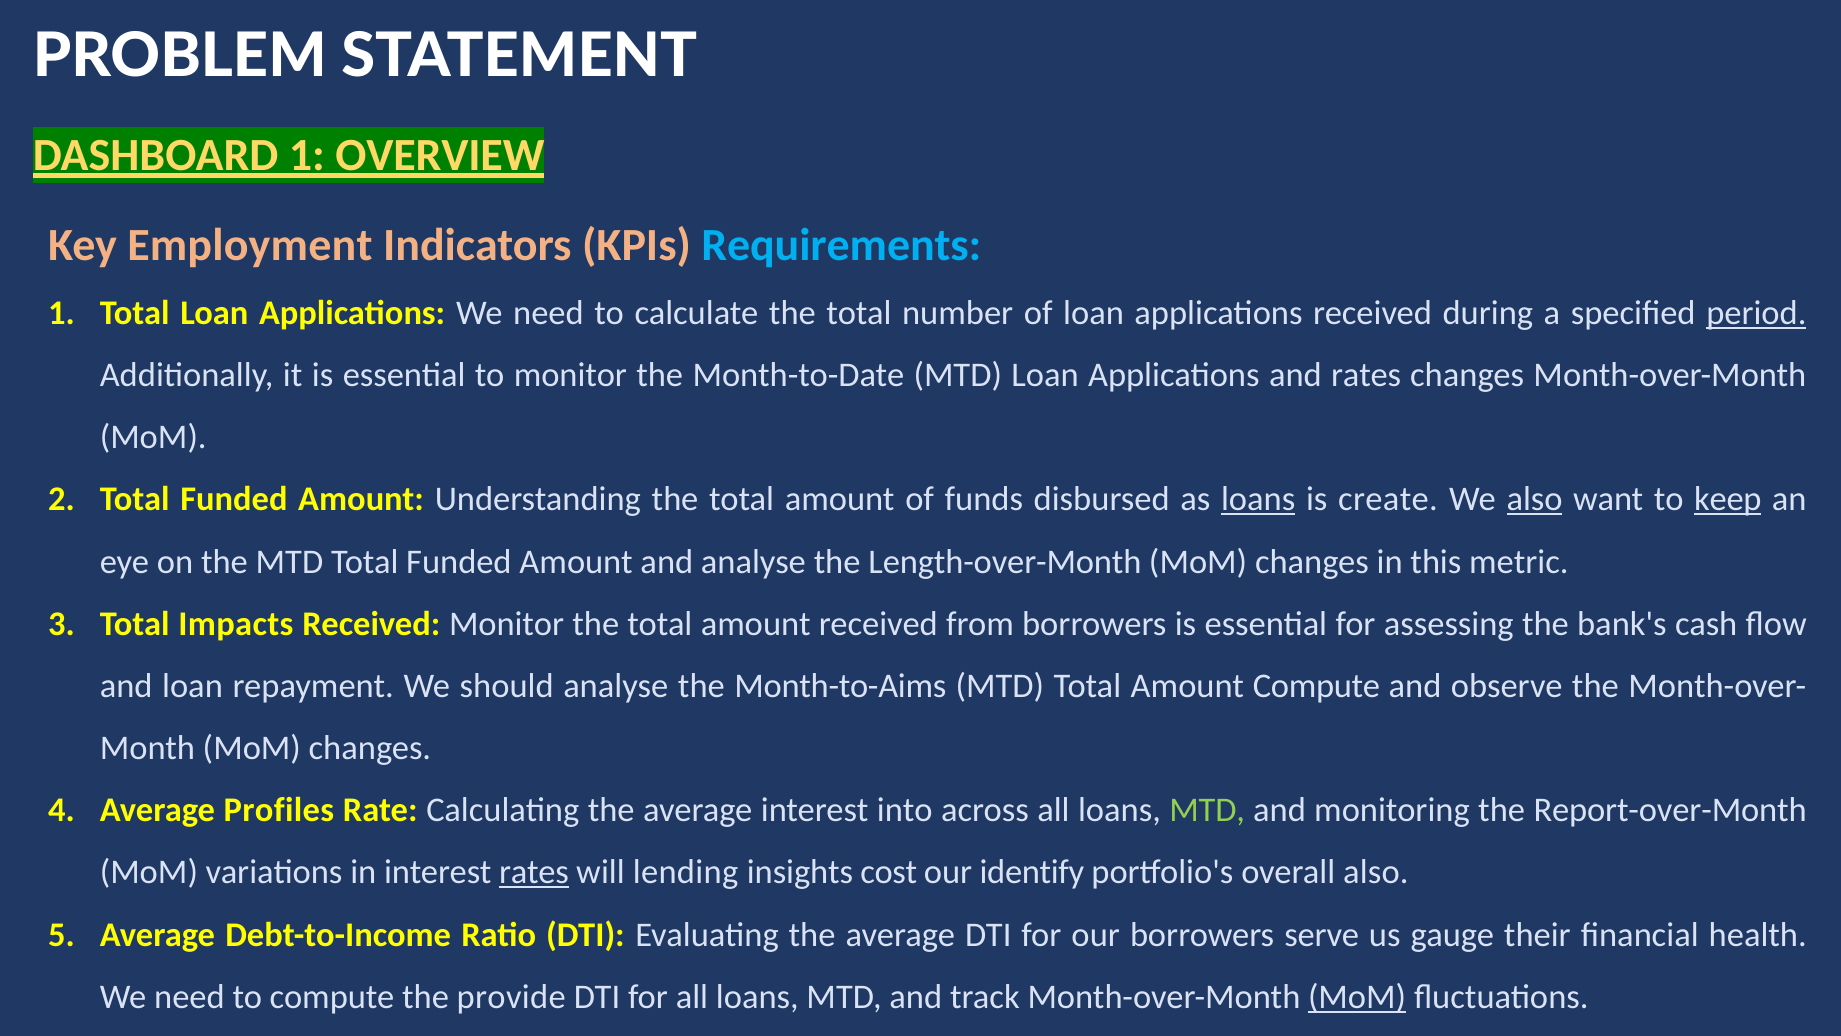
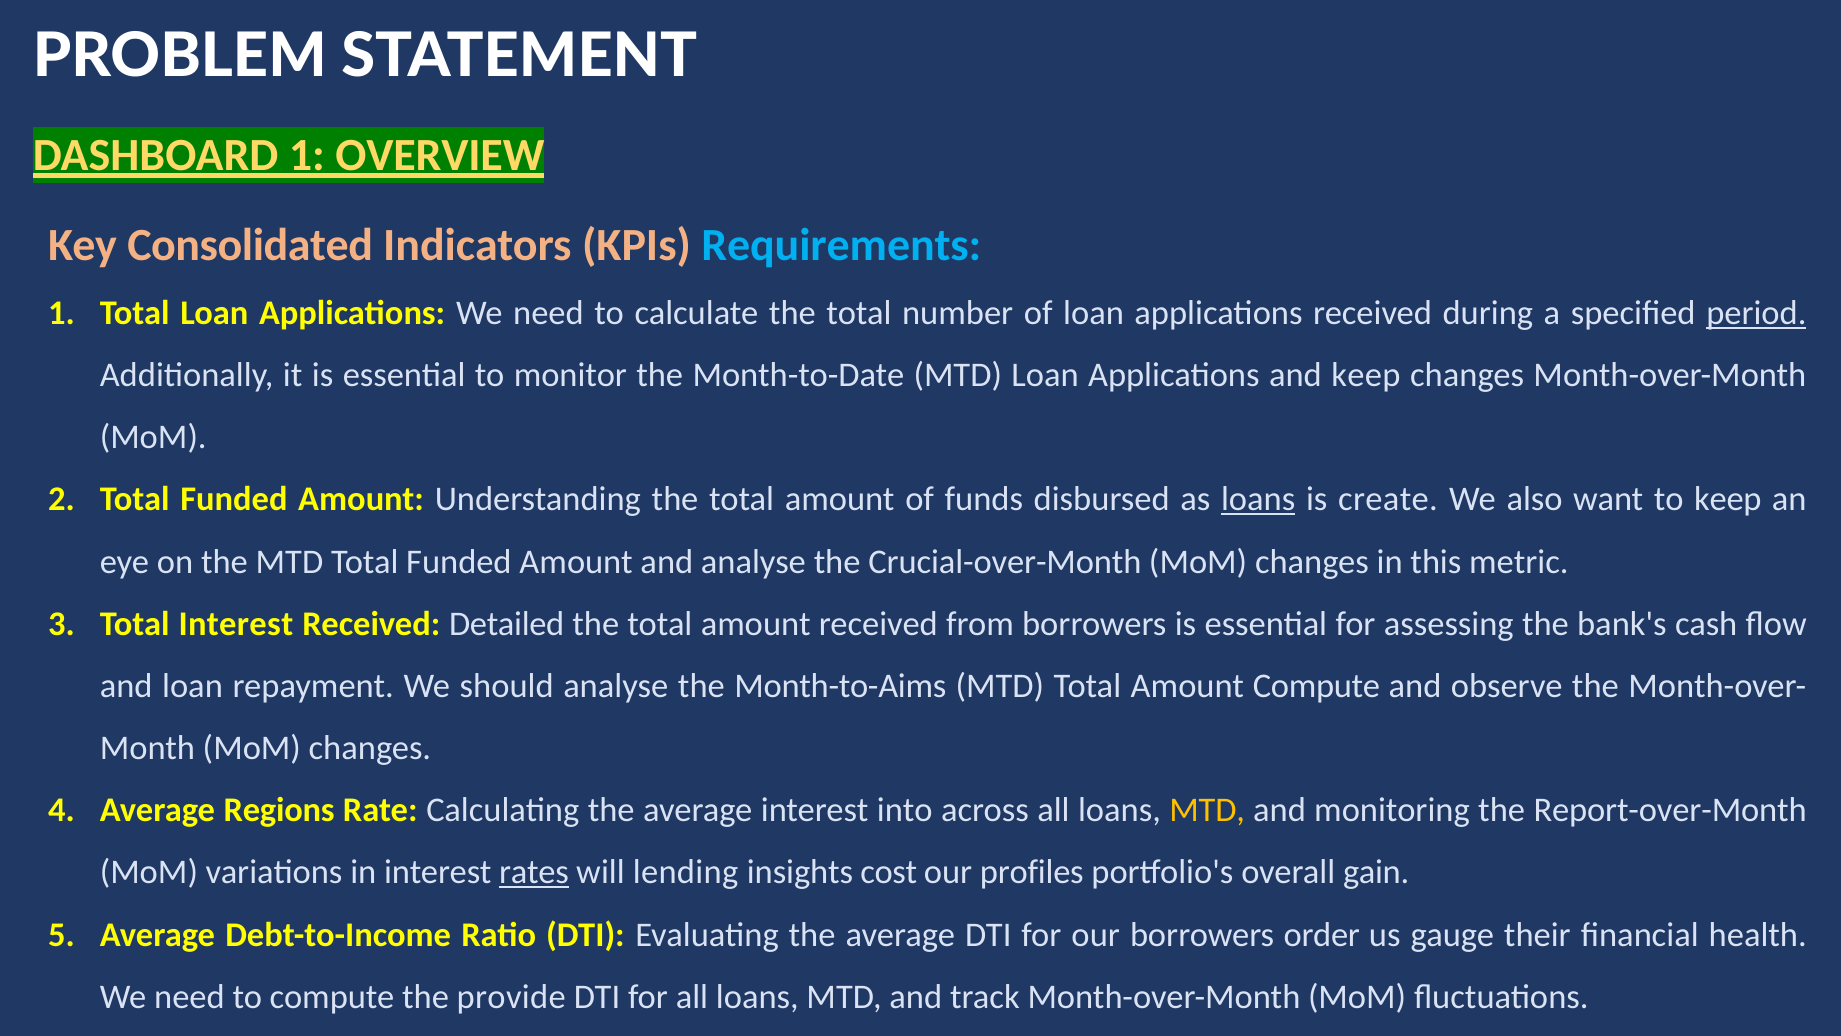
Employment: Employment -> Consolidated
and rates: rates -> keep
also at (1535, 499) underline: present -> none
keep at (1728, 499) underline: present -> none
Length-over-Month: Length-over-Month -> Crucial-over-Month
Total Impacts: Impacts -> Interest
Received Monitor: Monitor -> Detailed
Profiles: Profiles -> Regions
MTD at (1207, 810) colour: light green -> yellow
identify: identify -> profiles
overall also: also -> gain
serve: serve -> order
MoM at (1357, 996) underline: present -> none
